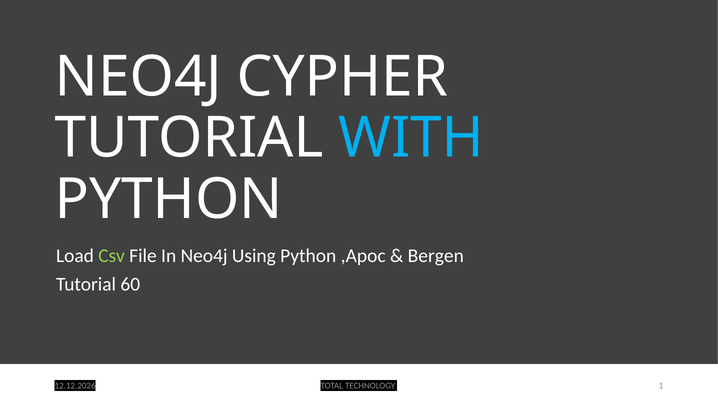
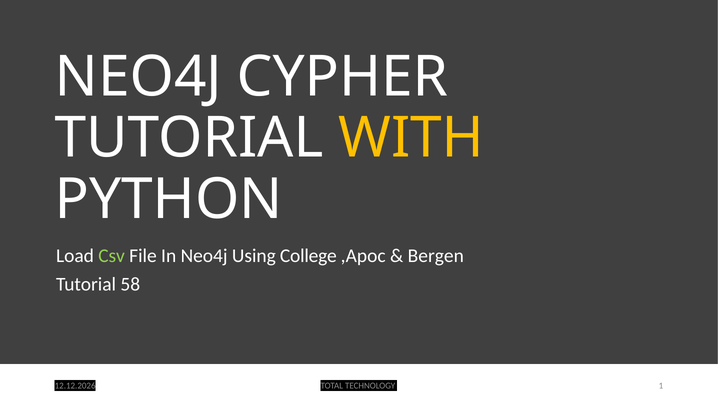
WITH colour: light blue -> yellow
Using Python: Python -> College
60: 60 -> 58
